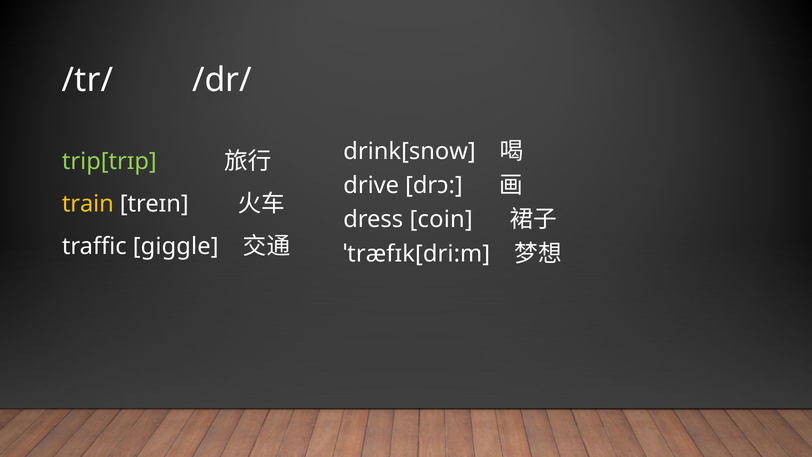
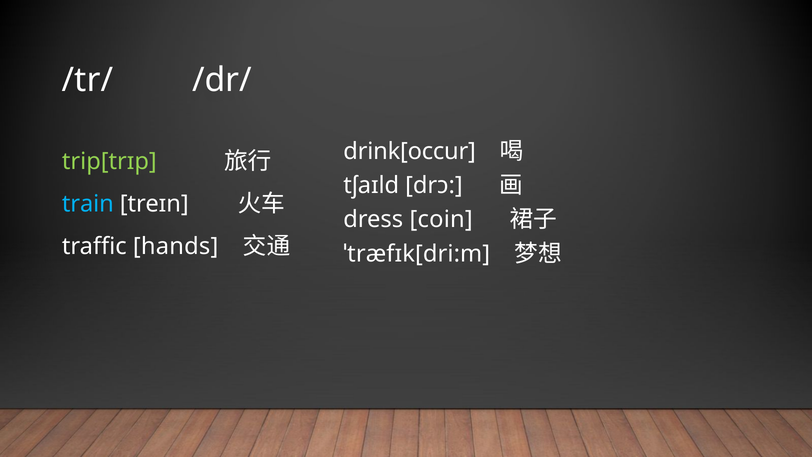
drink[snow: drink[snow -> drink[occur
drive: drive -> tʃaɪld
train colour: yellow -> light blue
giggle: giggle -> hands
